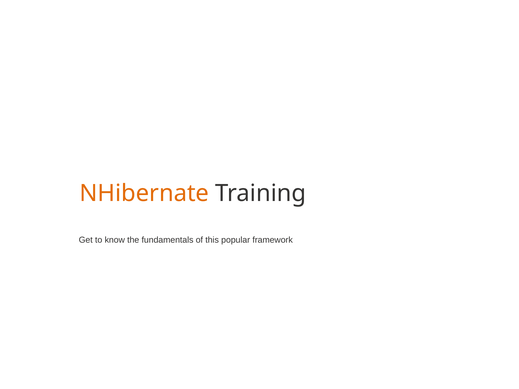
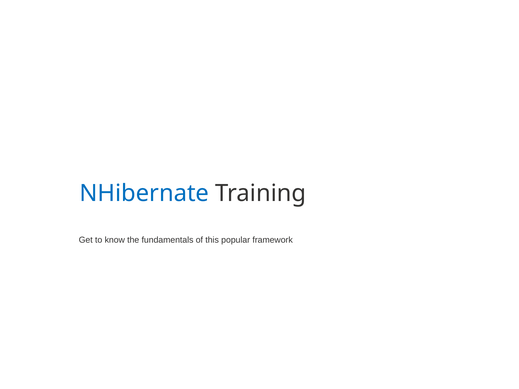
NHibernate colour: orange -> blue
